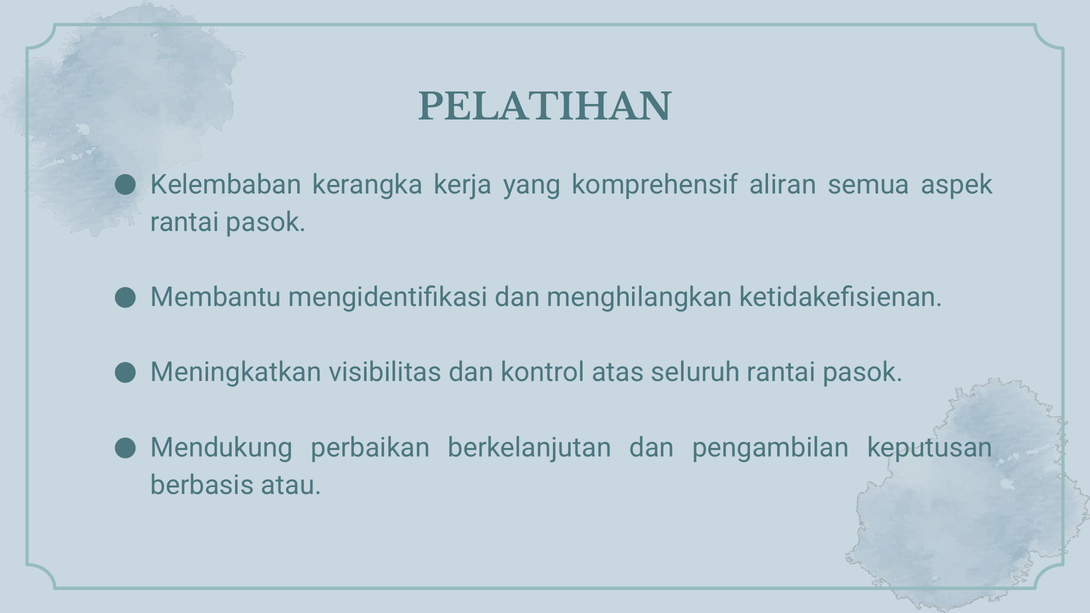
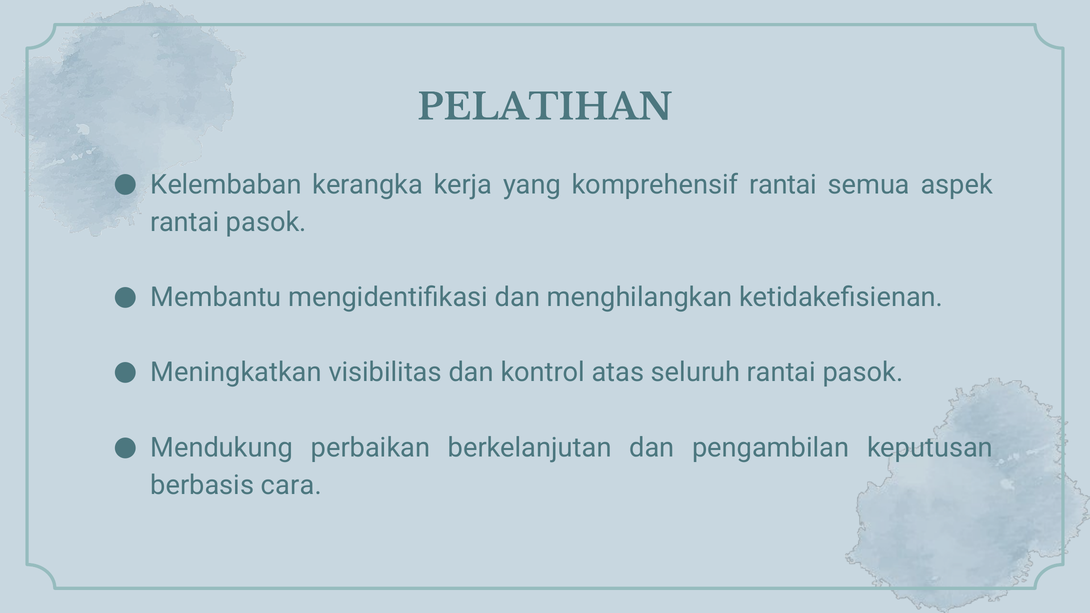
komprehensif aliran: aliran -> rantai
atau: atau -> cara
